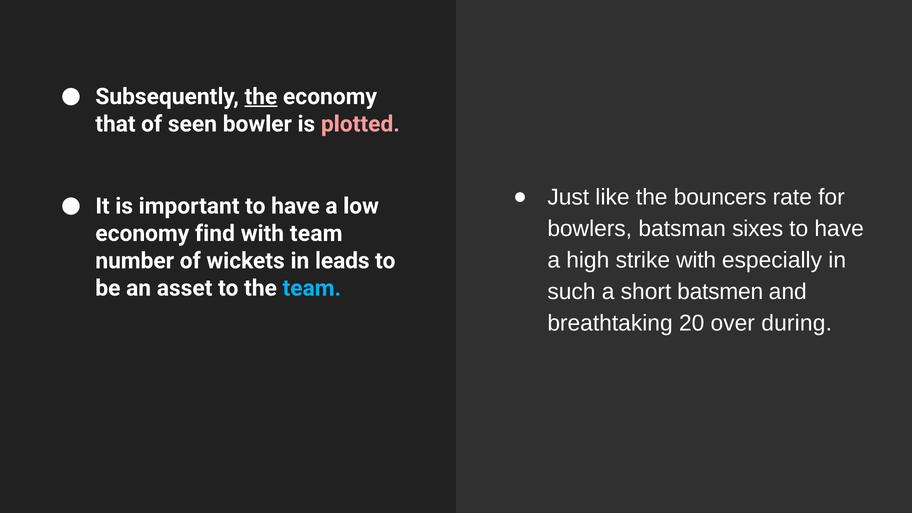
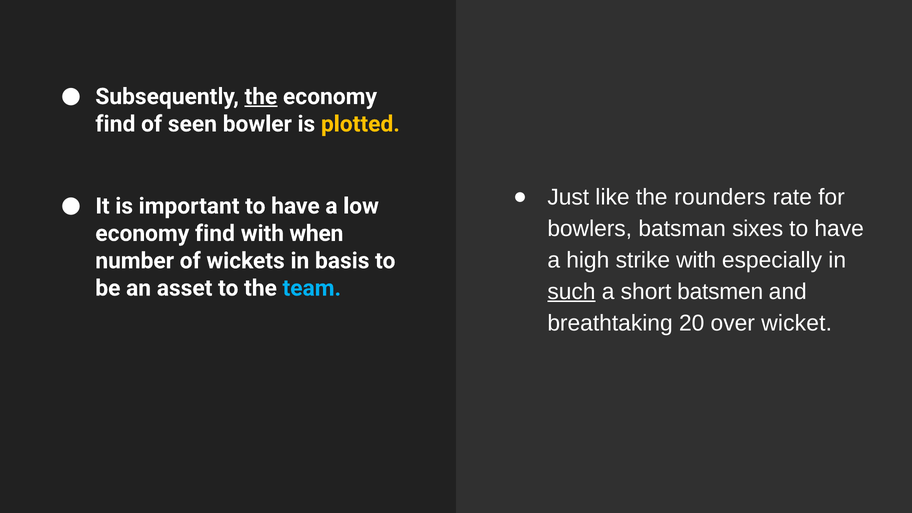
that at (115, 124): that -> find
plotted colour: pink -> yellow
bouncers: bouncers -> rounders
with team: team -> when
leads: leads -> basis
such underline: none -> present
during: during -> wicket
